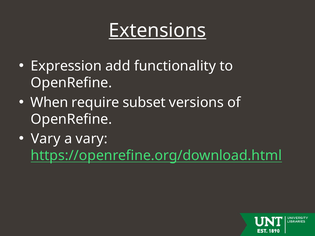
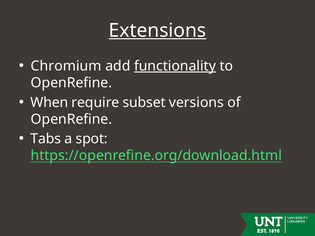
Expression: Expression -> Chromium
functionality underline: none -> present
Vary at (46, 139): Vary -> Tabs
a vary: vary -> spot
